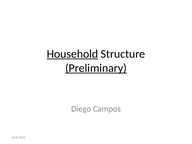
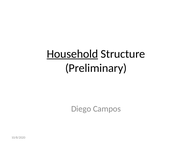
Preliminary underline: present -> none
